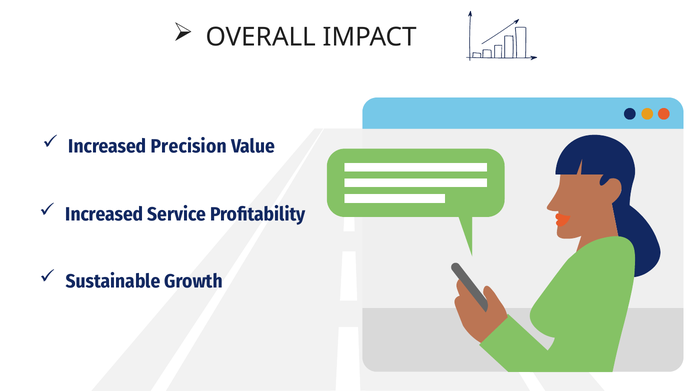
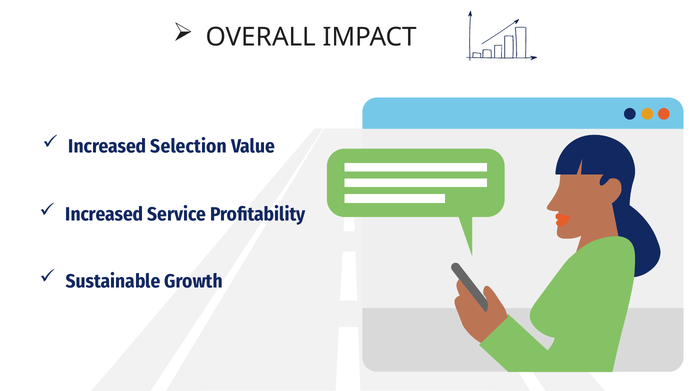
Precision: Precision -> Selection
